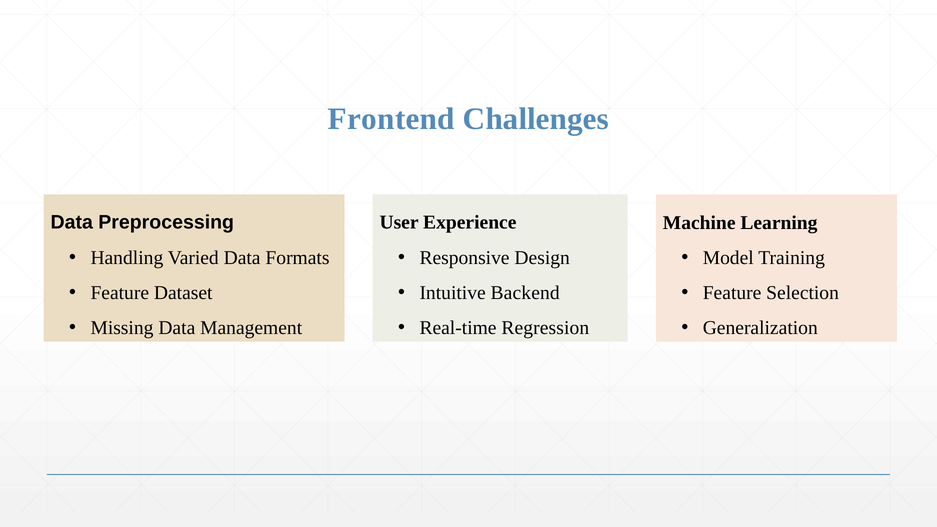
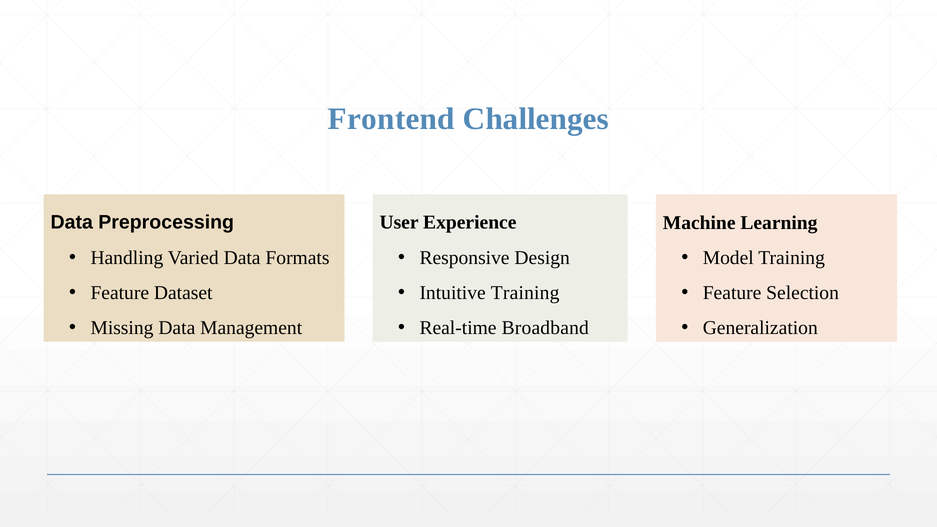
Intuitive Backend: Backend -> Training
Regression: Regression -> Broadband
